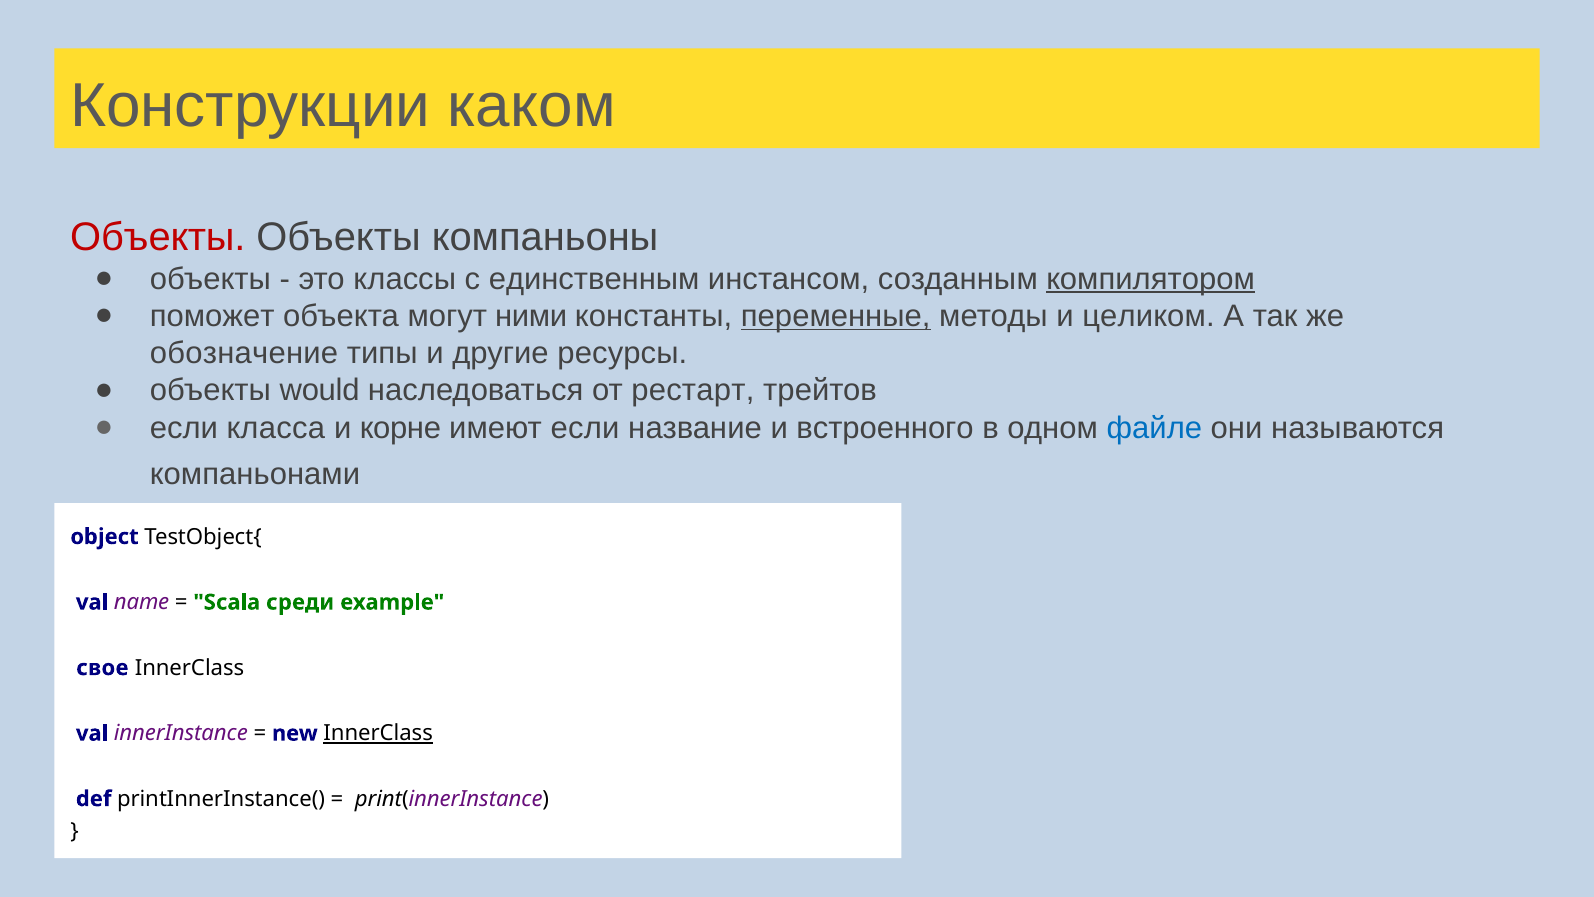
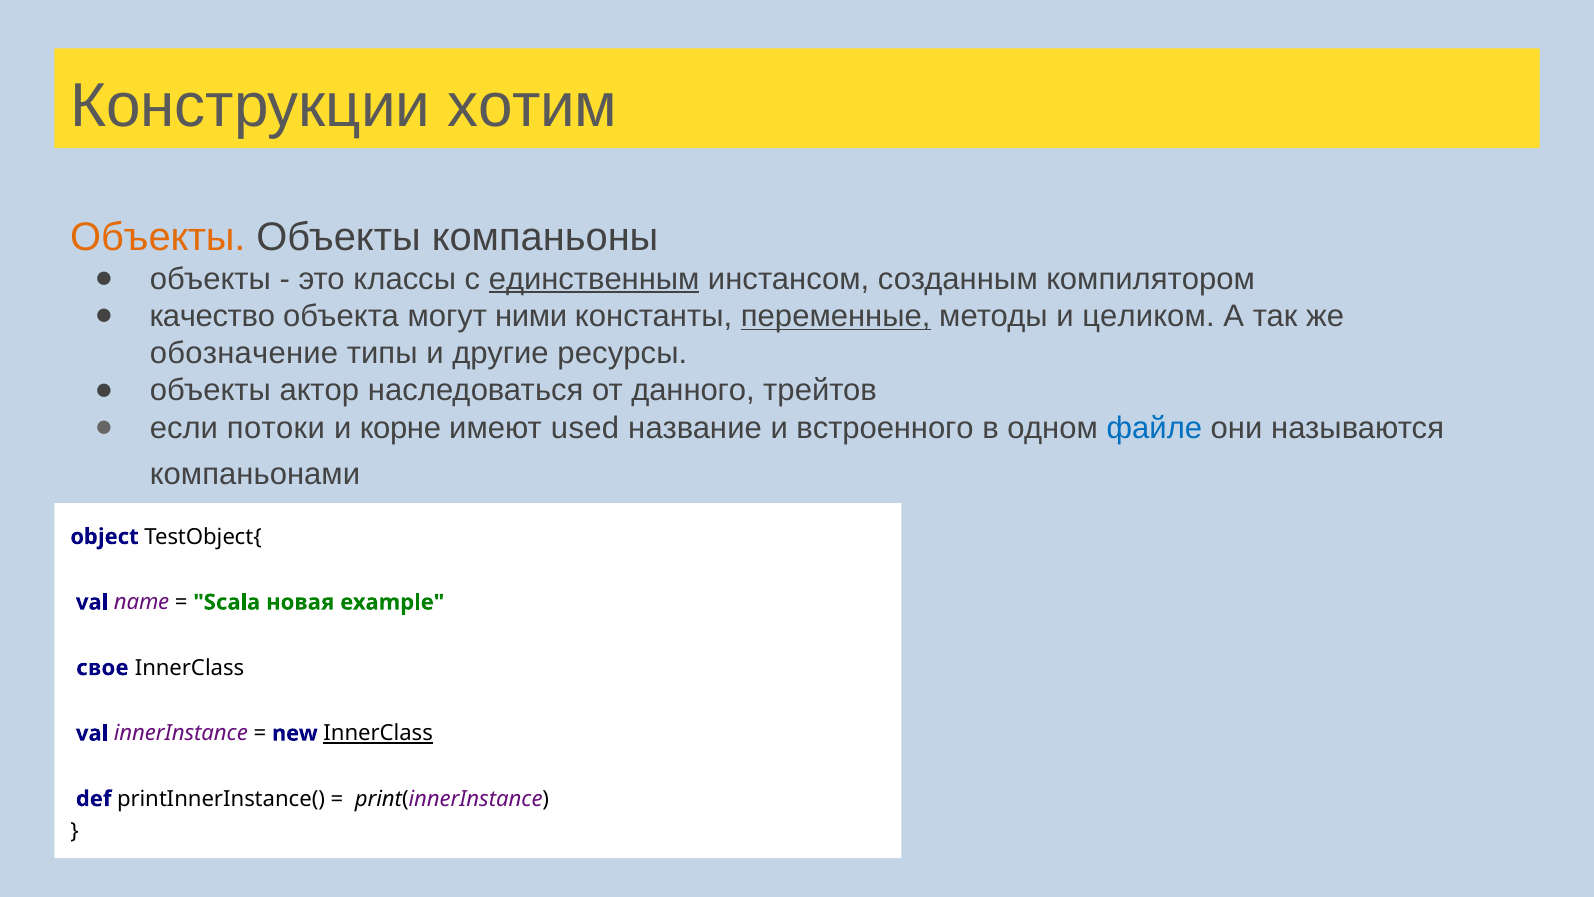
каком: каком -> хотим
Объекты at (158, 237) colour: red -> orange
единственным underline: none -> present
компилятором underline: present -> none
поможет: поможет -> качество
would: would -> актор
рестарт: рестарт -> данного
класса: класса -> потоки
имеют если: если -> used
среди: среди -> новая
